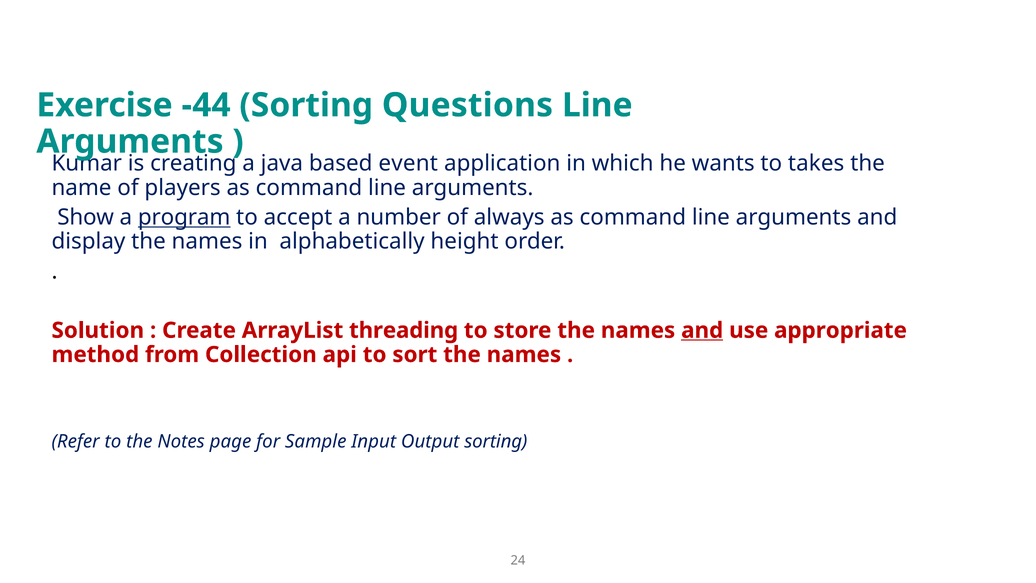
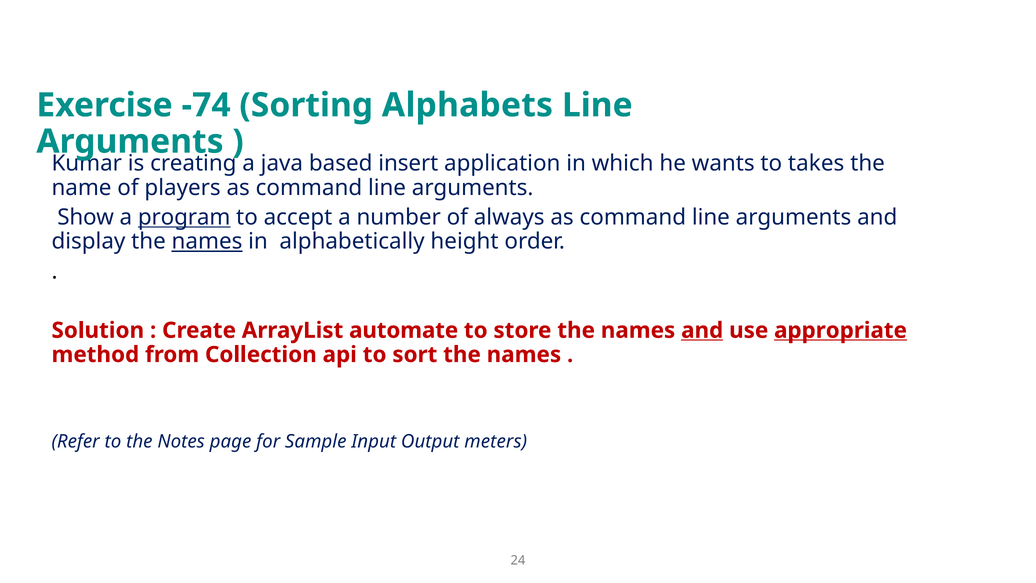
-44: -44 -> -74
Questions: Questions -> Alphabets
event: event -> insert
names at (207, 241) underline: none -> present
threading: threading -> automate
appropriate underline: none -> present
Output sorting: sorting -> meters
